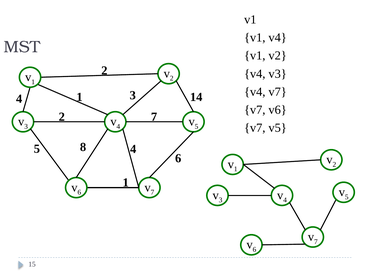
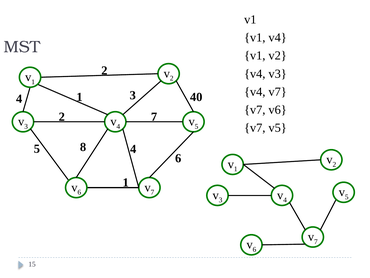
14: 14 -> 40
